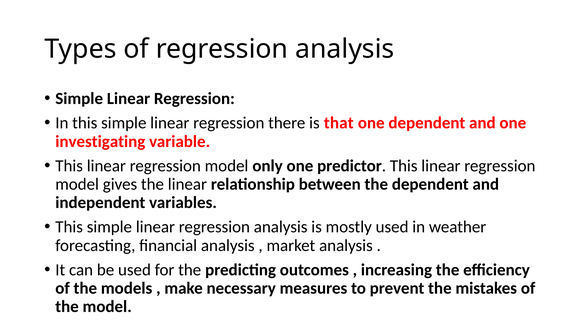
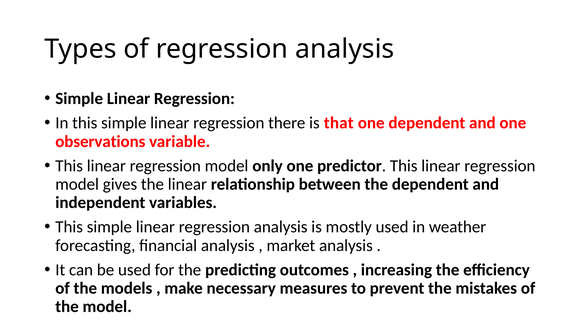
investigating: investigating -> observations
